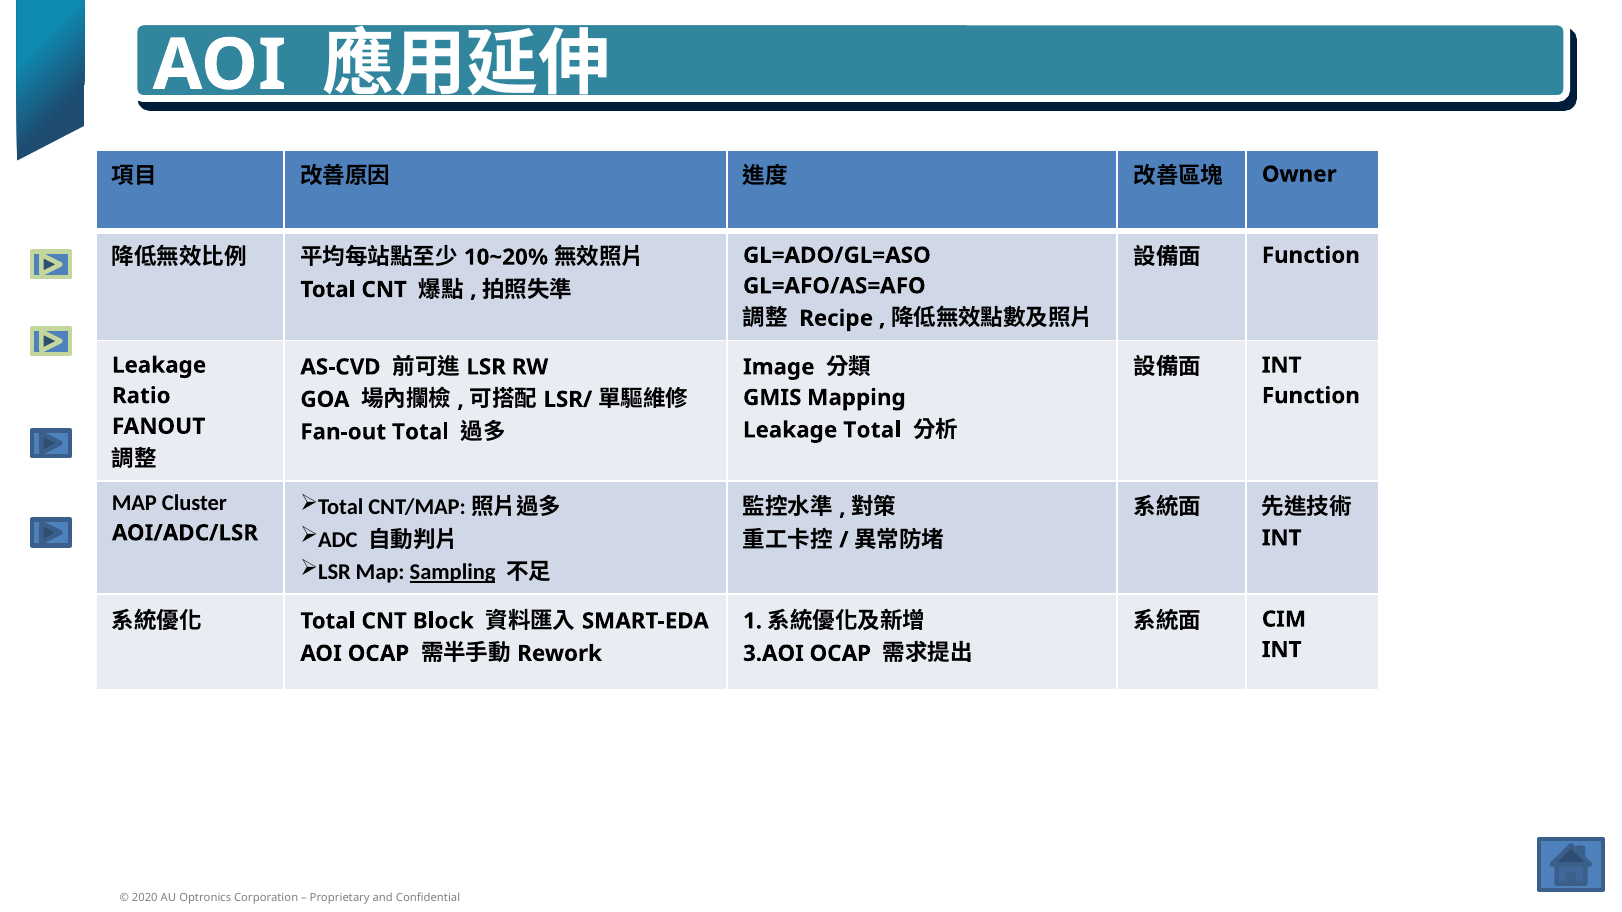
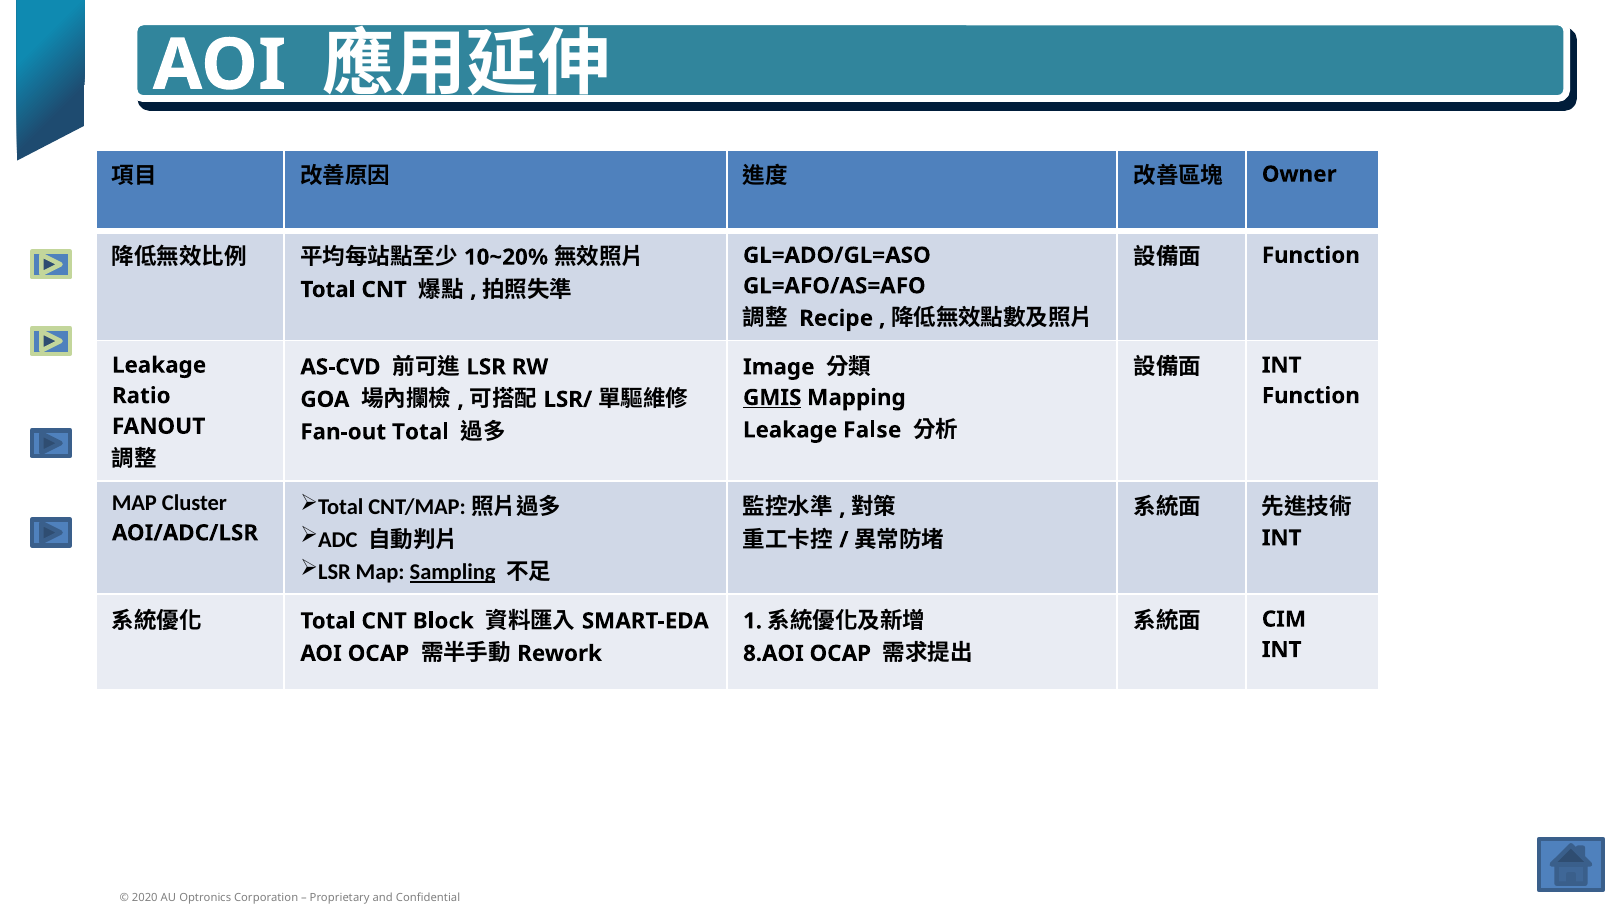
GMIS underline: none -> present
Leakage Total: Total -> False
3.AOI: 3.AOI -> 8.AOI
